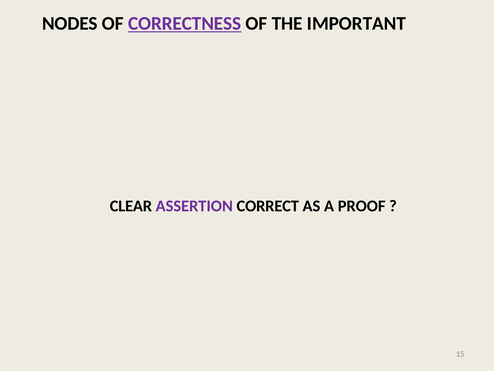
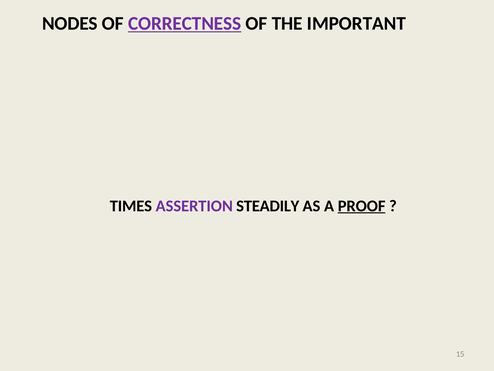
CLEAR: CLEAR -> TIMES
CORRECT: CORRECT -> STEADILY
PROOF underline: none -> present
